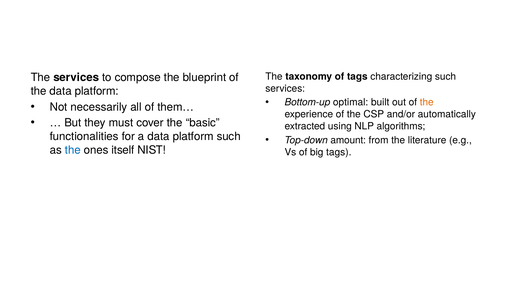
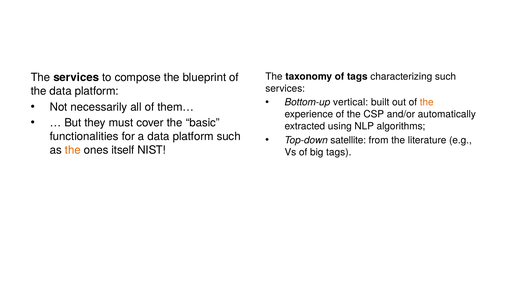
optimal: optimal -> vertical
amount: amount -> satellite
the at (73, 150) colour: blue -> orange
